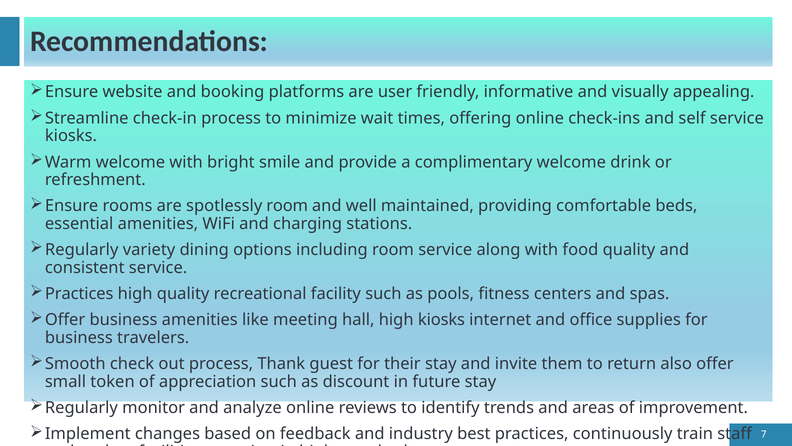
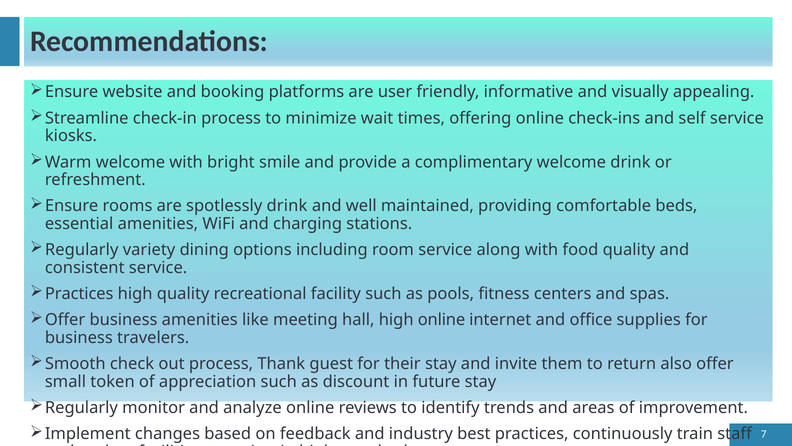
spotlessly room: room -> drink
high kiosks: kiosks -> online
